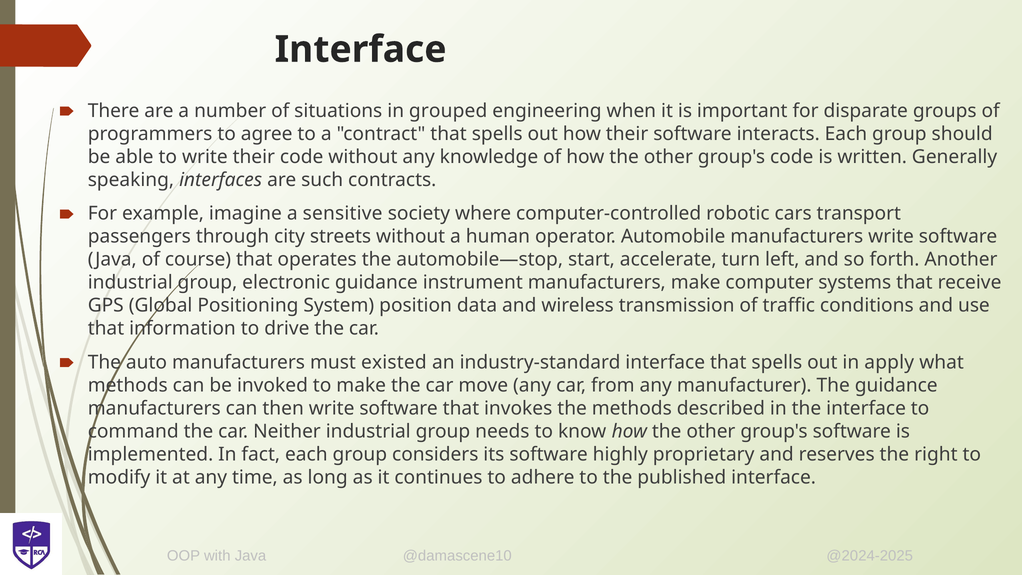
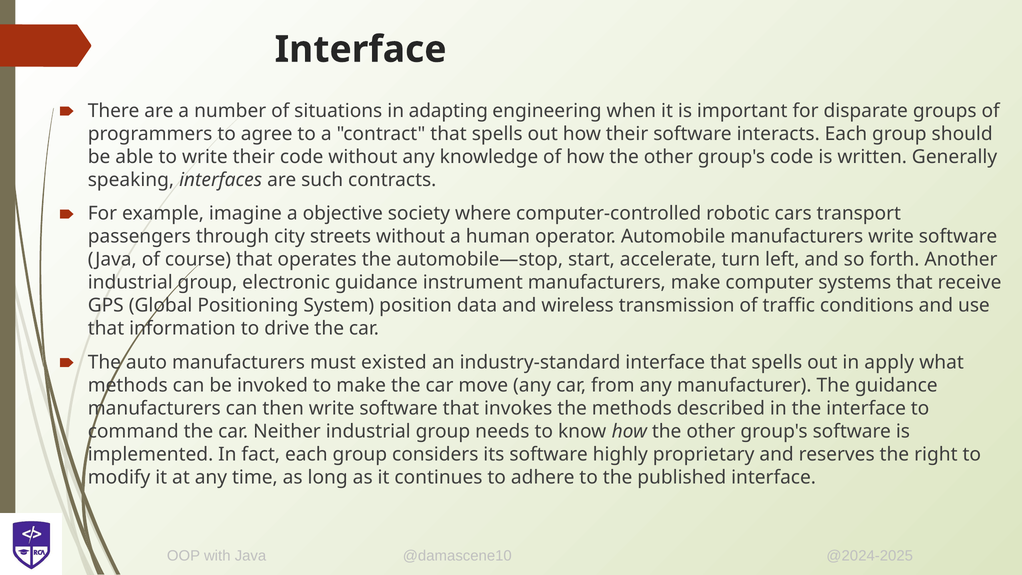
grouped: grouped -> adapting
sensitive: sensitive -> objective
